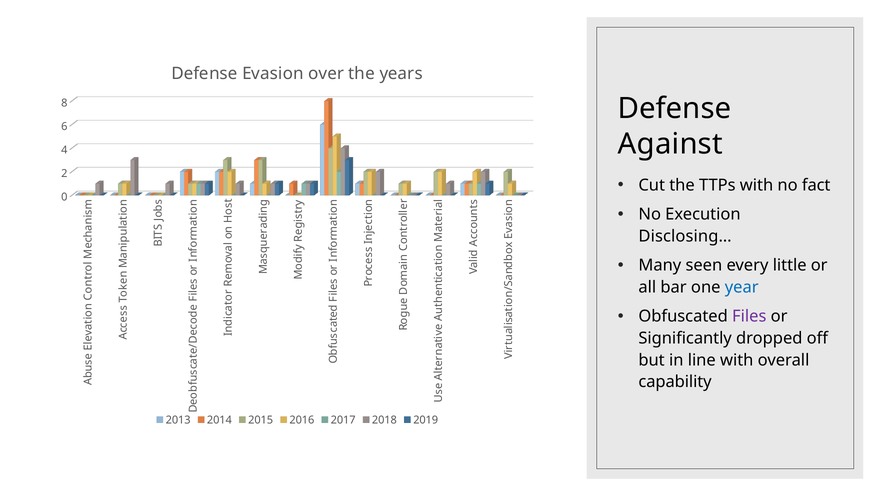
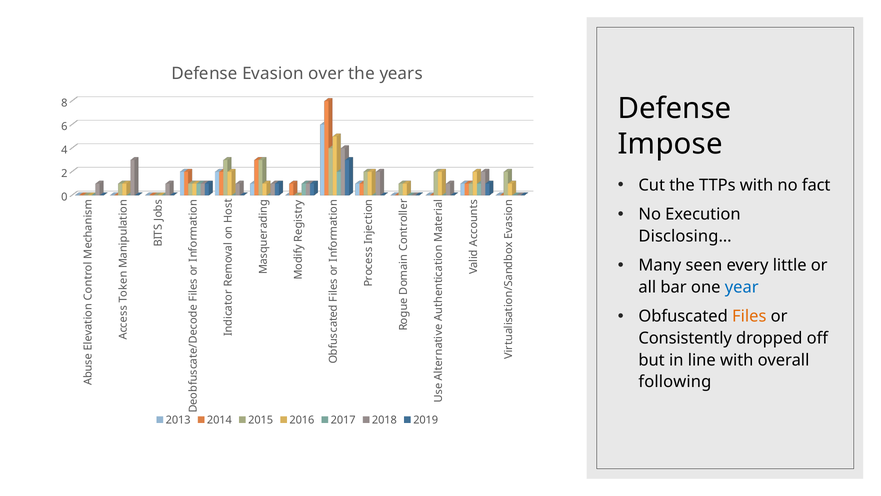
Against: Against -> Impose
Files colour: purple -> orange
Significantly: Significantly -> Consistently
capability: capability -> following
